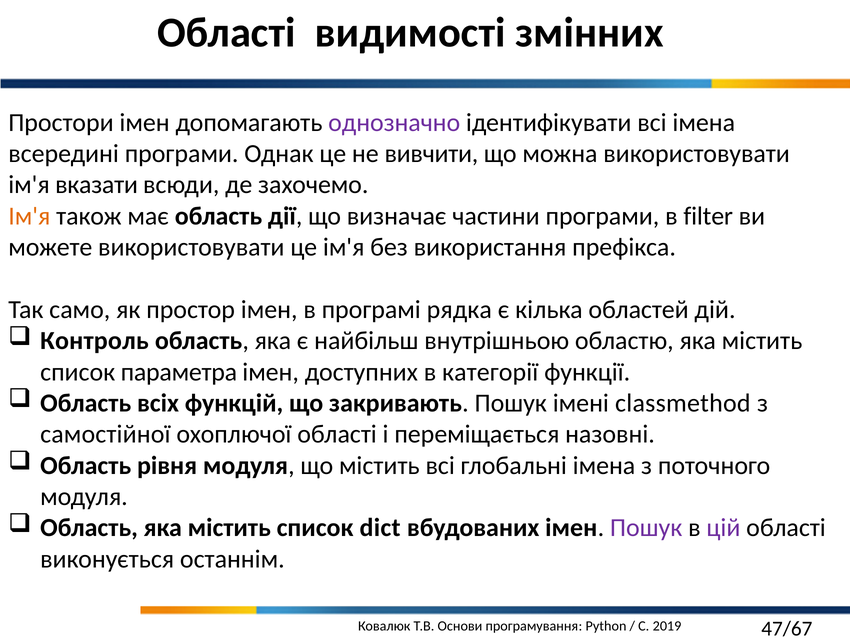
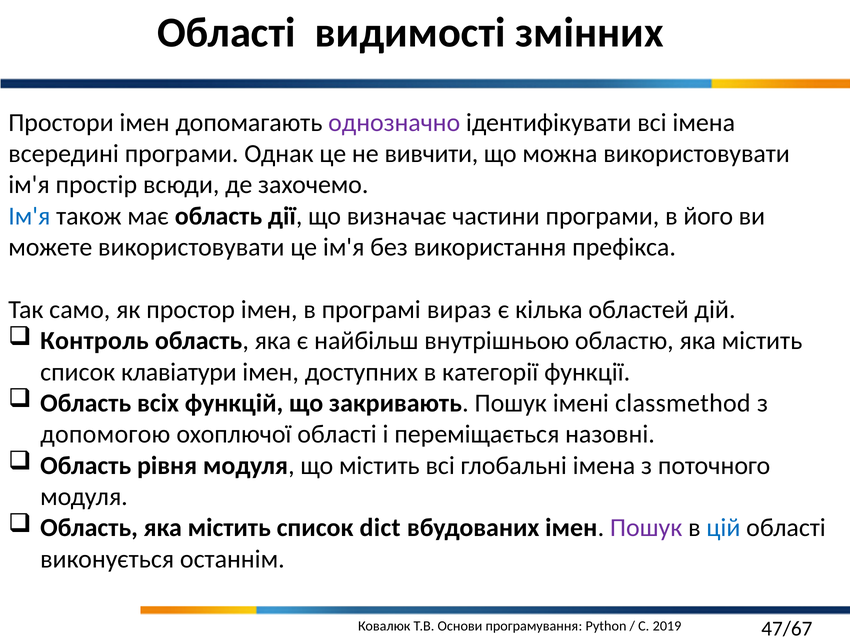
вказати: вказати -> простір
Ім'я at (29, 216) colour: orange -> blue
filter: filter -> його
рядка: рядка -> вираз
параметра: параметра -> клавіатури
самостійної: самостійної -> допомогою
цій colour: purple -> blue
